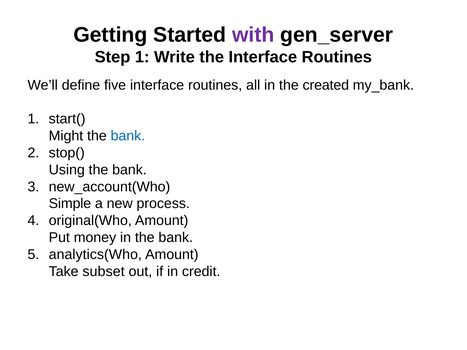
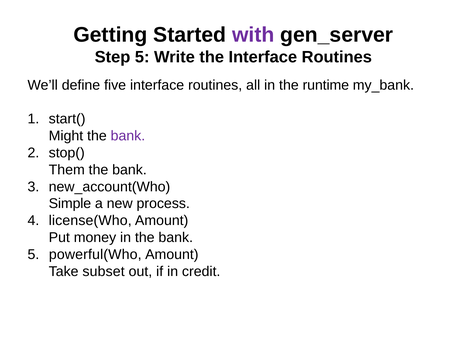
Step 1: 1 -> 5
created: created -> runtime
bank at (128, 136) colour: blue -> purple
Using: Using -> Them
original(Who: original(Who -> license(Who
analytics(Who: analytics(Who -> powerful(Who
